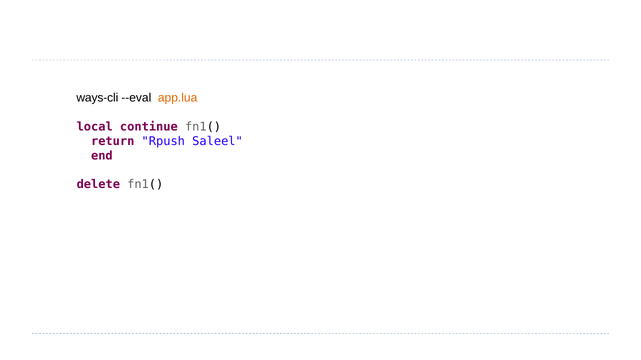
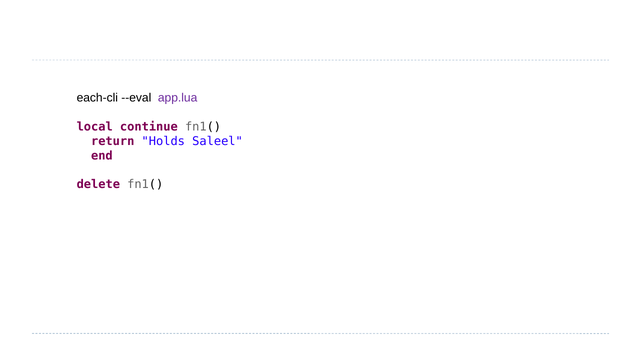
ways-cli: ways-cli -> each-cli
app.lua colour: orange -> purple
Rpush: Rpush -> Holds
